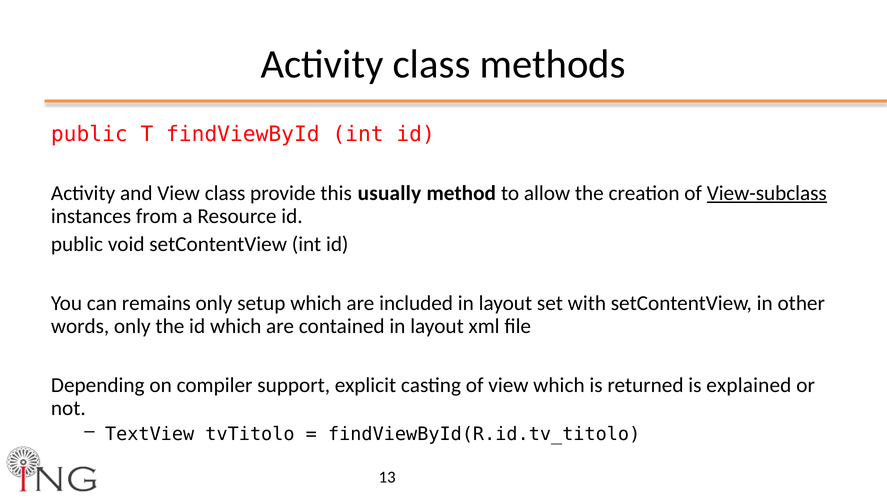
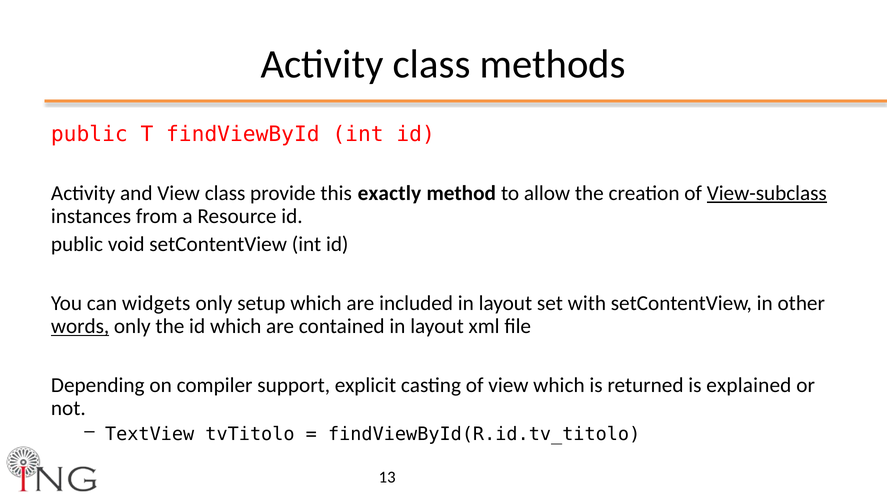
usually: usually -> exactly
remains: remains -> widgets
words underline: none -> present
